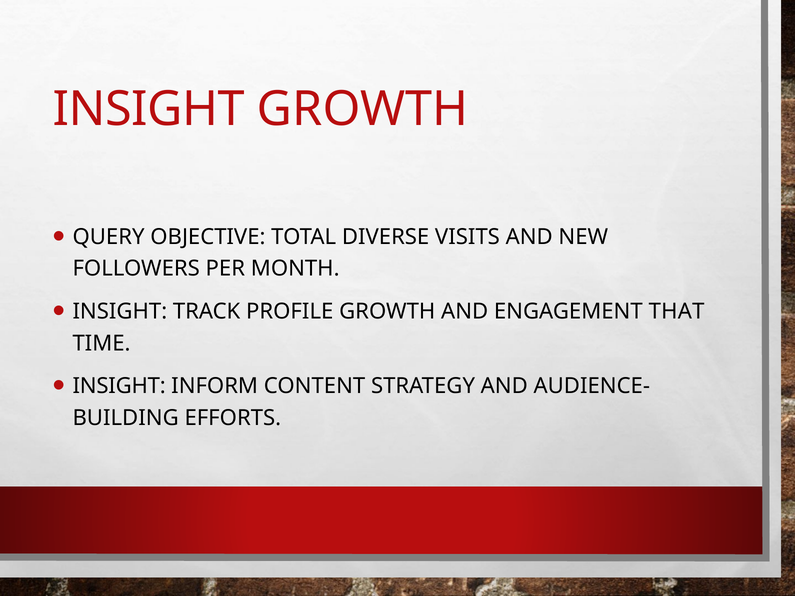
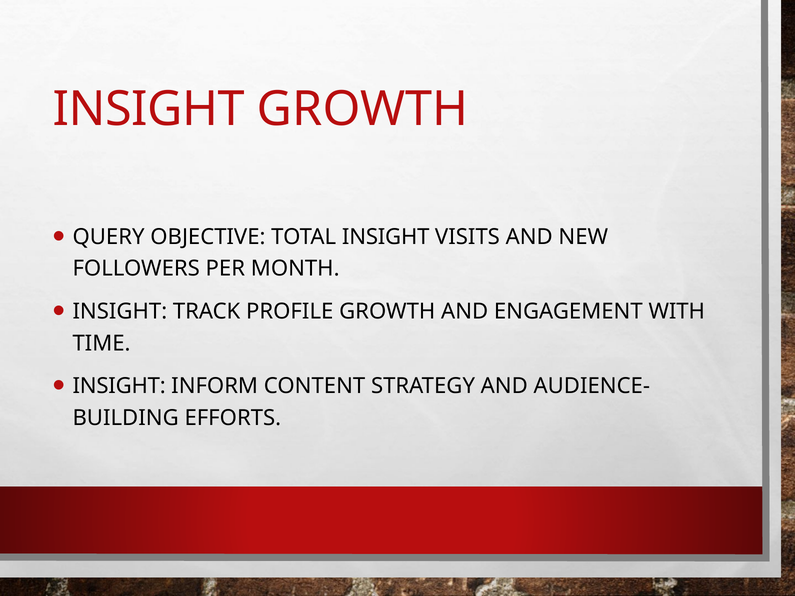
TOTAL DIVERSE: DIVERSE -> INSIGHT
THAT: THAT -> WITH
